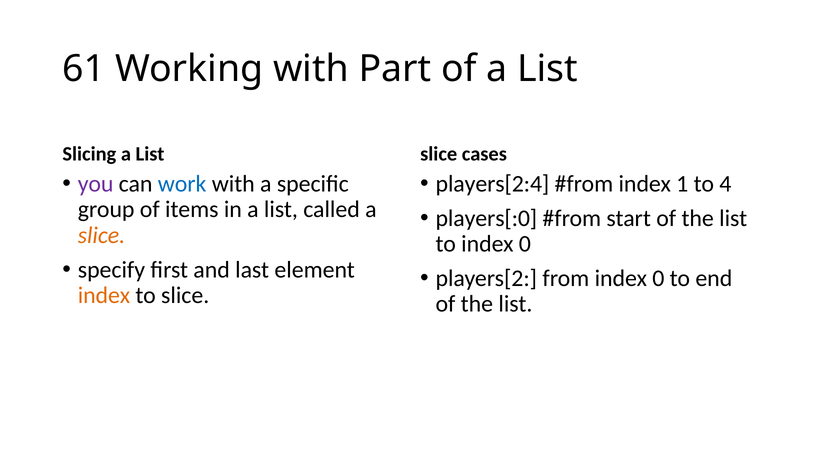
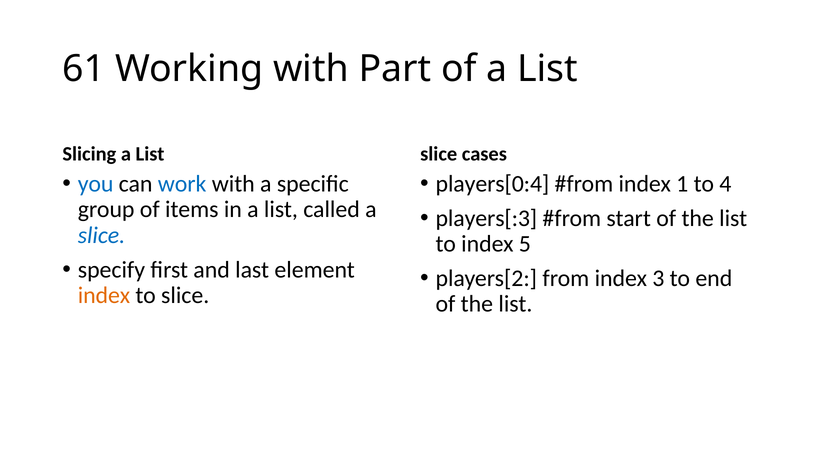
you colour: purple -> blue
players[2:4: players[2:4 -> players[0:4
players[:0: players[:0 -> players[:3
slice at (101, 235) colour: orange -> blue
to index 0: 0 -> 5
from index 0: 0 -> 3
